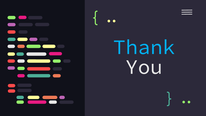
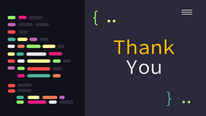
Thank colour: light blue -> yellow
